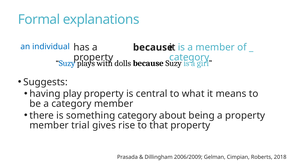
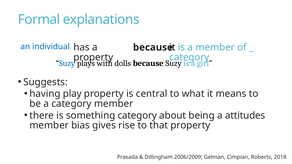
being a property: property -> attitudes
trial: trial -> bias
